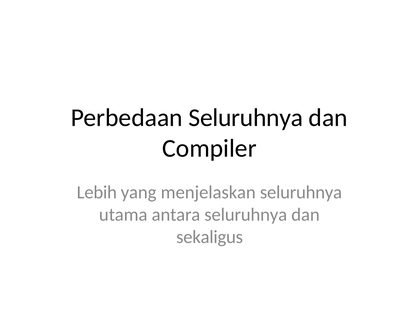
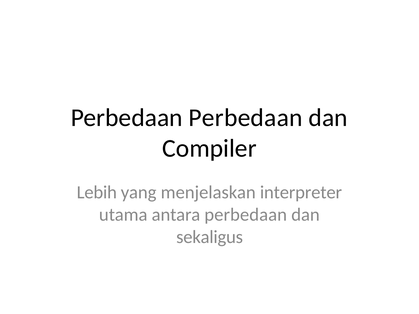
Perbedaan Seluruhnya: Seluruhnya -> Perbedaan
menjelaskan seluruhnya: seluruhnya -> interpreter
antara seluruhnya: seluruhnya -> perbedaan
